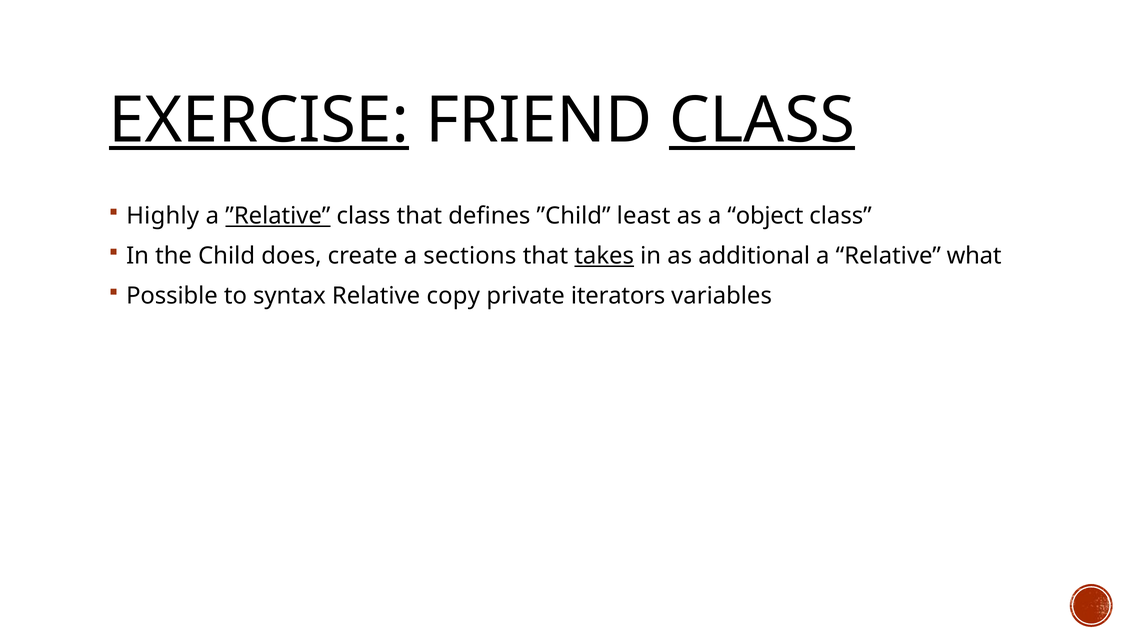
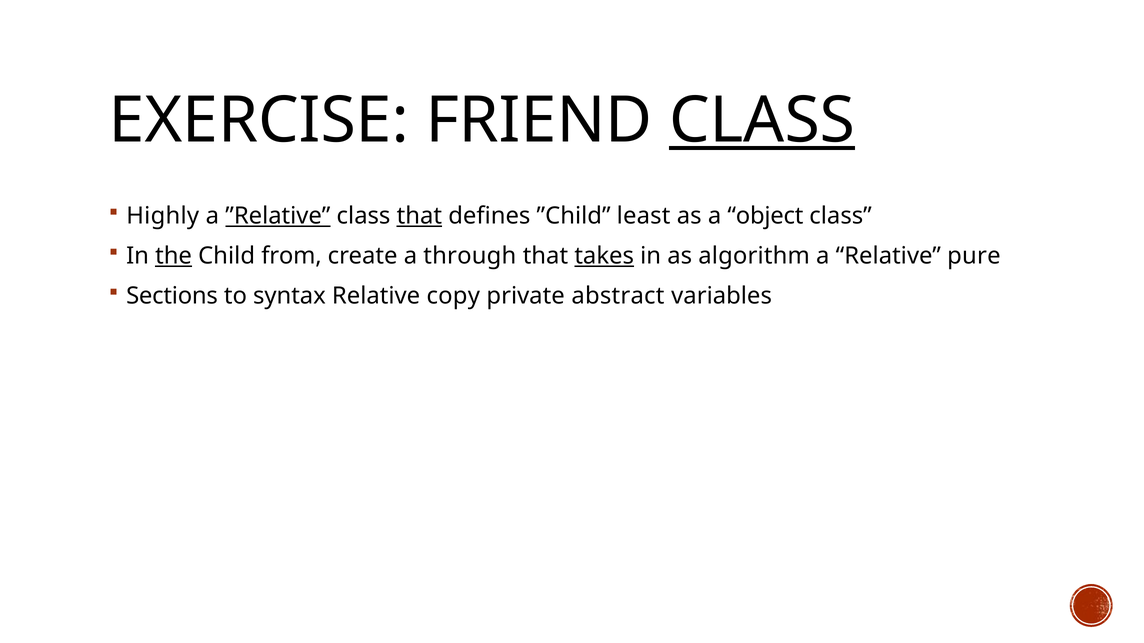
EXERCISE underline: present -> none
that at (419, 216) underline: none -> present
the underline: none -> present
does: does -> from
sections: sections -> through
additional: additional -> algorithm
what: what -> pure
Possible: Possible -> Sections
iterators: iterators -> abstract
